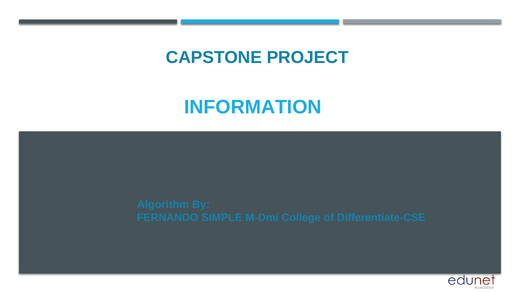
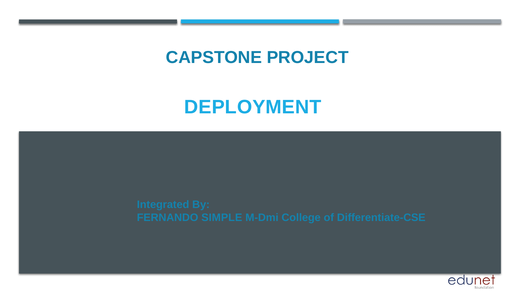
INFORMATION: INFORMATION -> DEPLOYMENT
Algorithm: Algorithm -> Integrated
